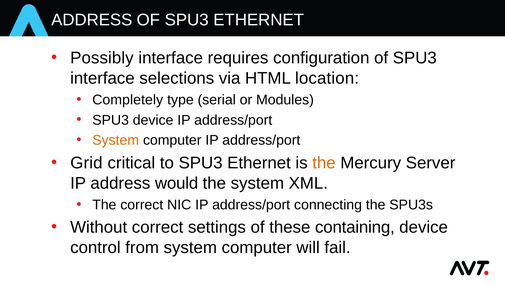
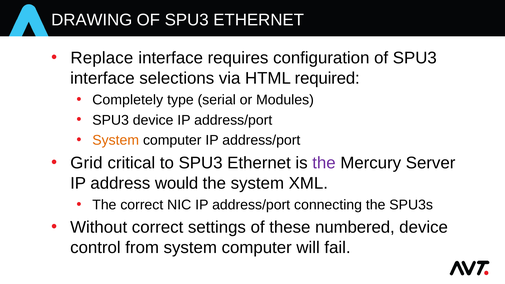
ADDRESS at (92, 20): ADDRESS -> DRAWING
Possibly: Possibly -> Replace
location: location -> required
the at (324, 163) colour: orange -> purple
containing: containing -> numbered
